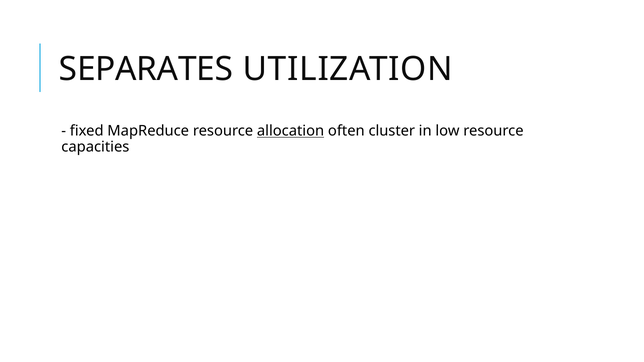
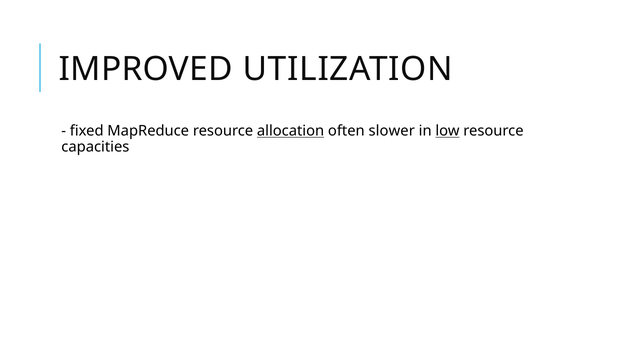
SEPARATES: SEPARATES -> IMPROVED
cluster: cluster -> slower
low underline: none -> present
